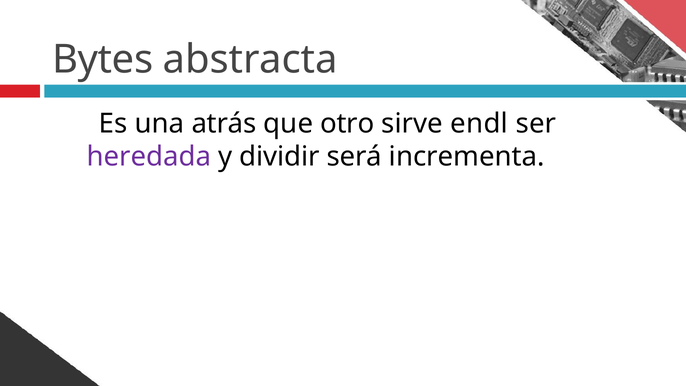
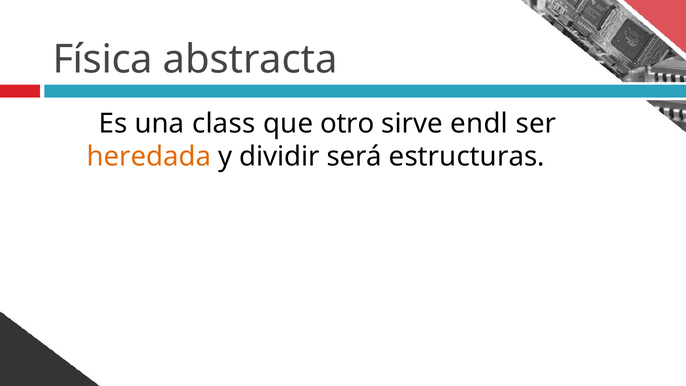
Bytes: Bytes -> Física
atrás: atrás -> class
heredada colour: purple -> orange
incrementa: incrementa -> estructuras
